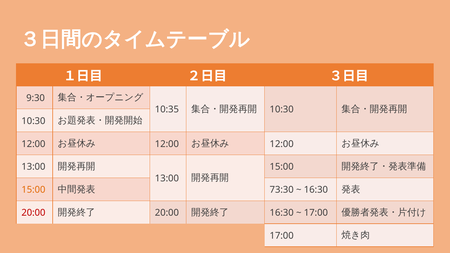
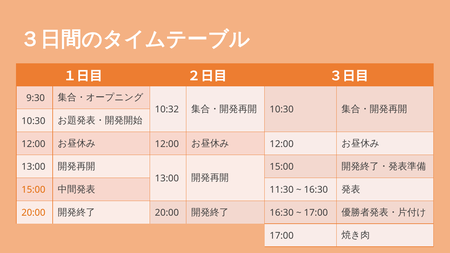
10:35: 10:35 -> 10:32
73:30: 73:30 -> 11:30
20:00 at (33, 213) colour: red -> orange
